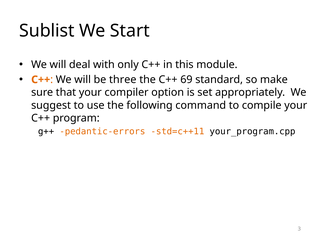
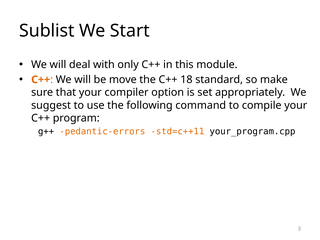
three: three -> move
69: 69 -> 18
